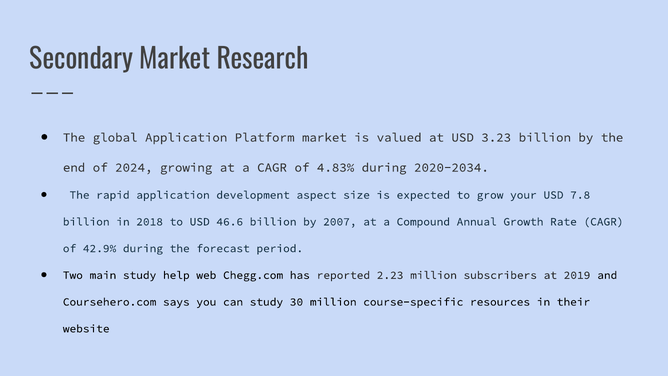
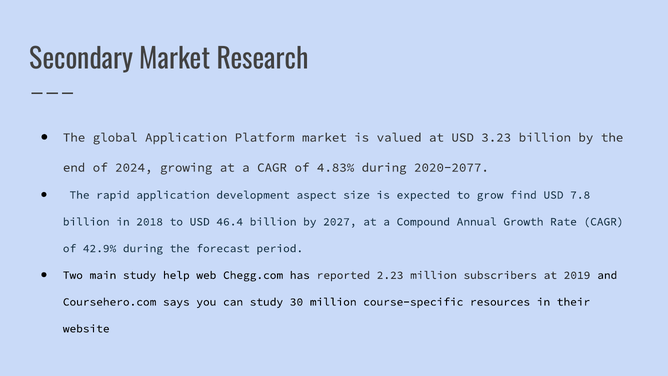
2020-2034: 2020-2034 -> 2020-2077
your: your -> find
46.6: 46.6 -> 46.4
2007: 2007 -> 2027
